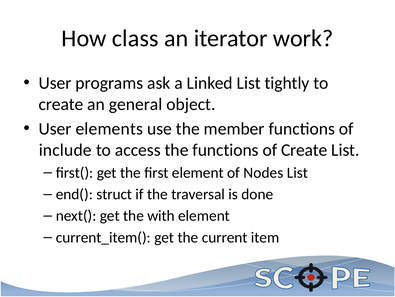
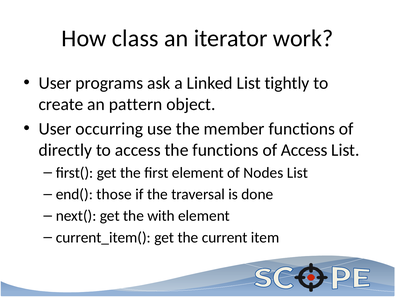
general: general -> pattern
elements: elements -> occurring
include: include -> directly
of Create: Create -> Access
struct: struct -> those
